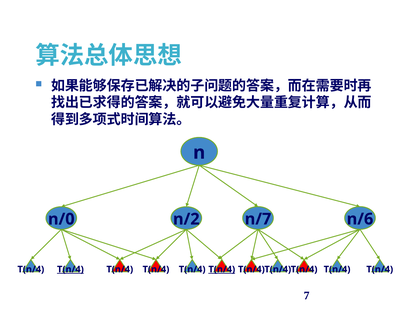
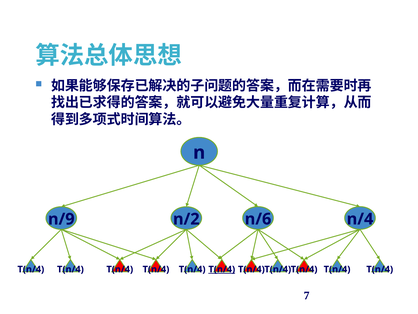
n/6: n/6 -> n/4
n/0: n/0 -> n/9
n/7: n/7 -> n/6
T(n/4 at (70, 269) underline: present -> none
